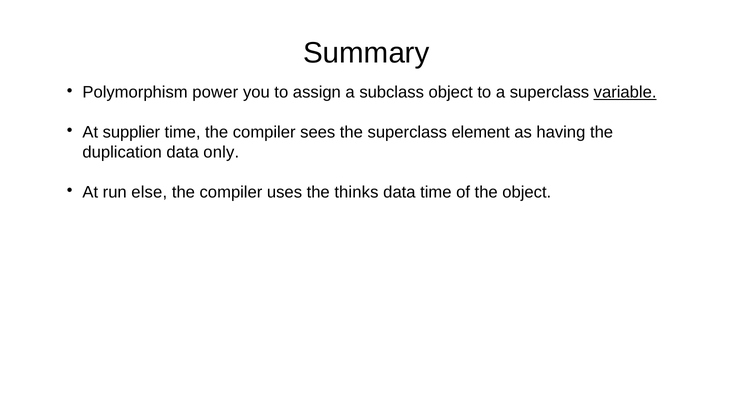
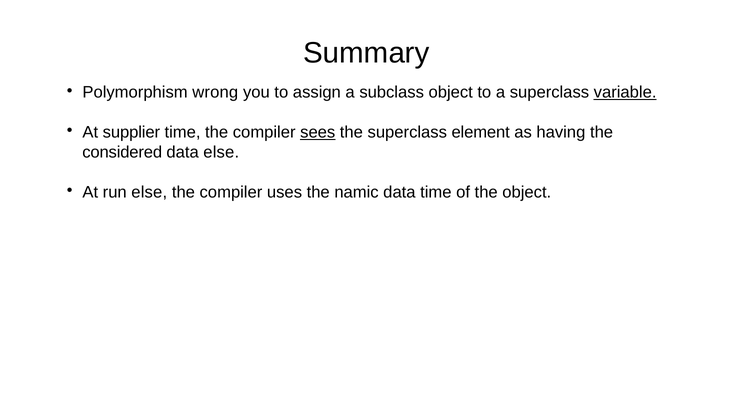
power: power -> wrong
sees underline: none -> present
duplication: duplication -> considered
data only: only -> else
thinks: thinks -> namic
